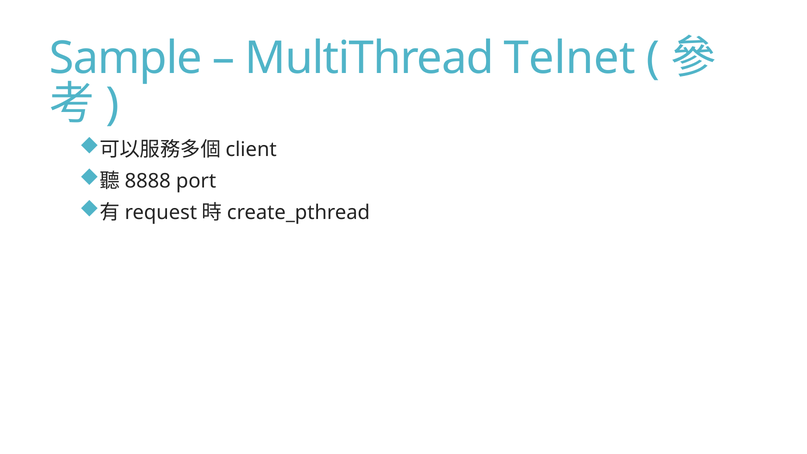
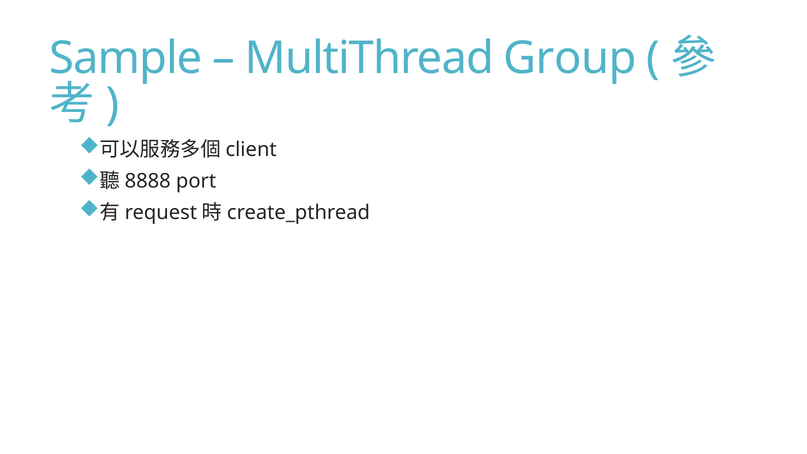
Telnet: Telnet -> Group
